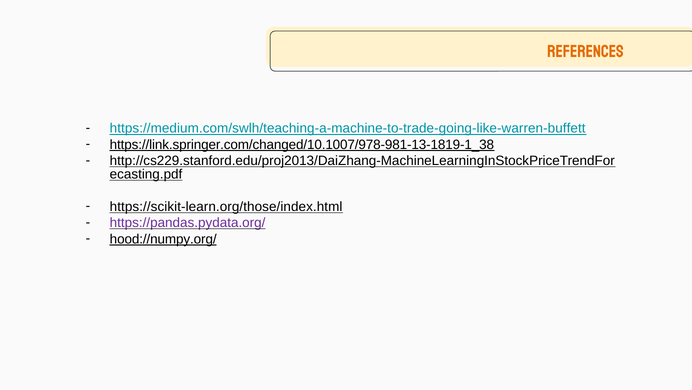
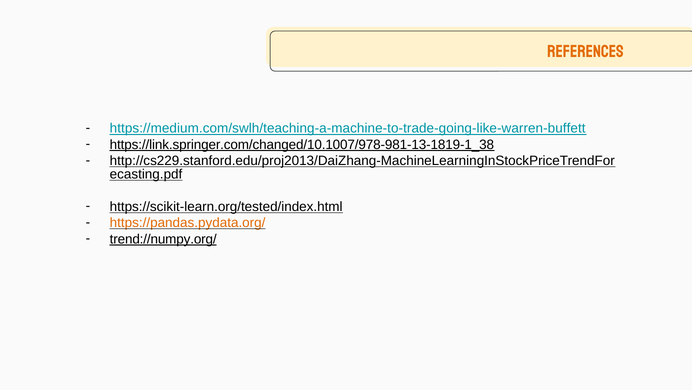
https://scikit-learn.org/those/index.html: https://scikit-learn.org/those/index.html -> https://scikit-learn.org/tested/index.html
https://pandas.pydata.org/ colour: purple -> orange
hood://numpy.org/: hood://numpy.org/ -> trend://numpy.org/
